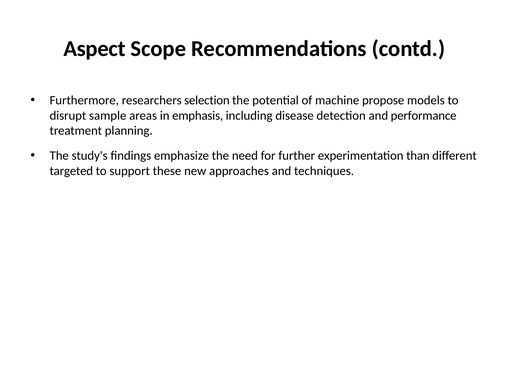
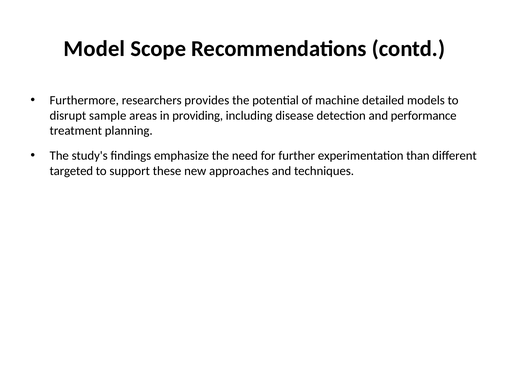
Aspect: Aspect -> Model
selection: selection -> provides
propose: propose -> detailed
emphasis: emphasis -> providing
